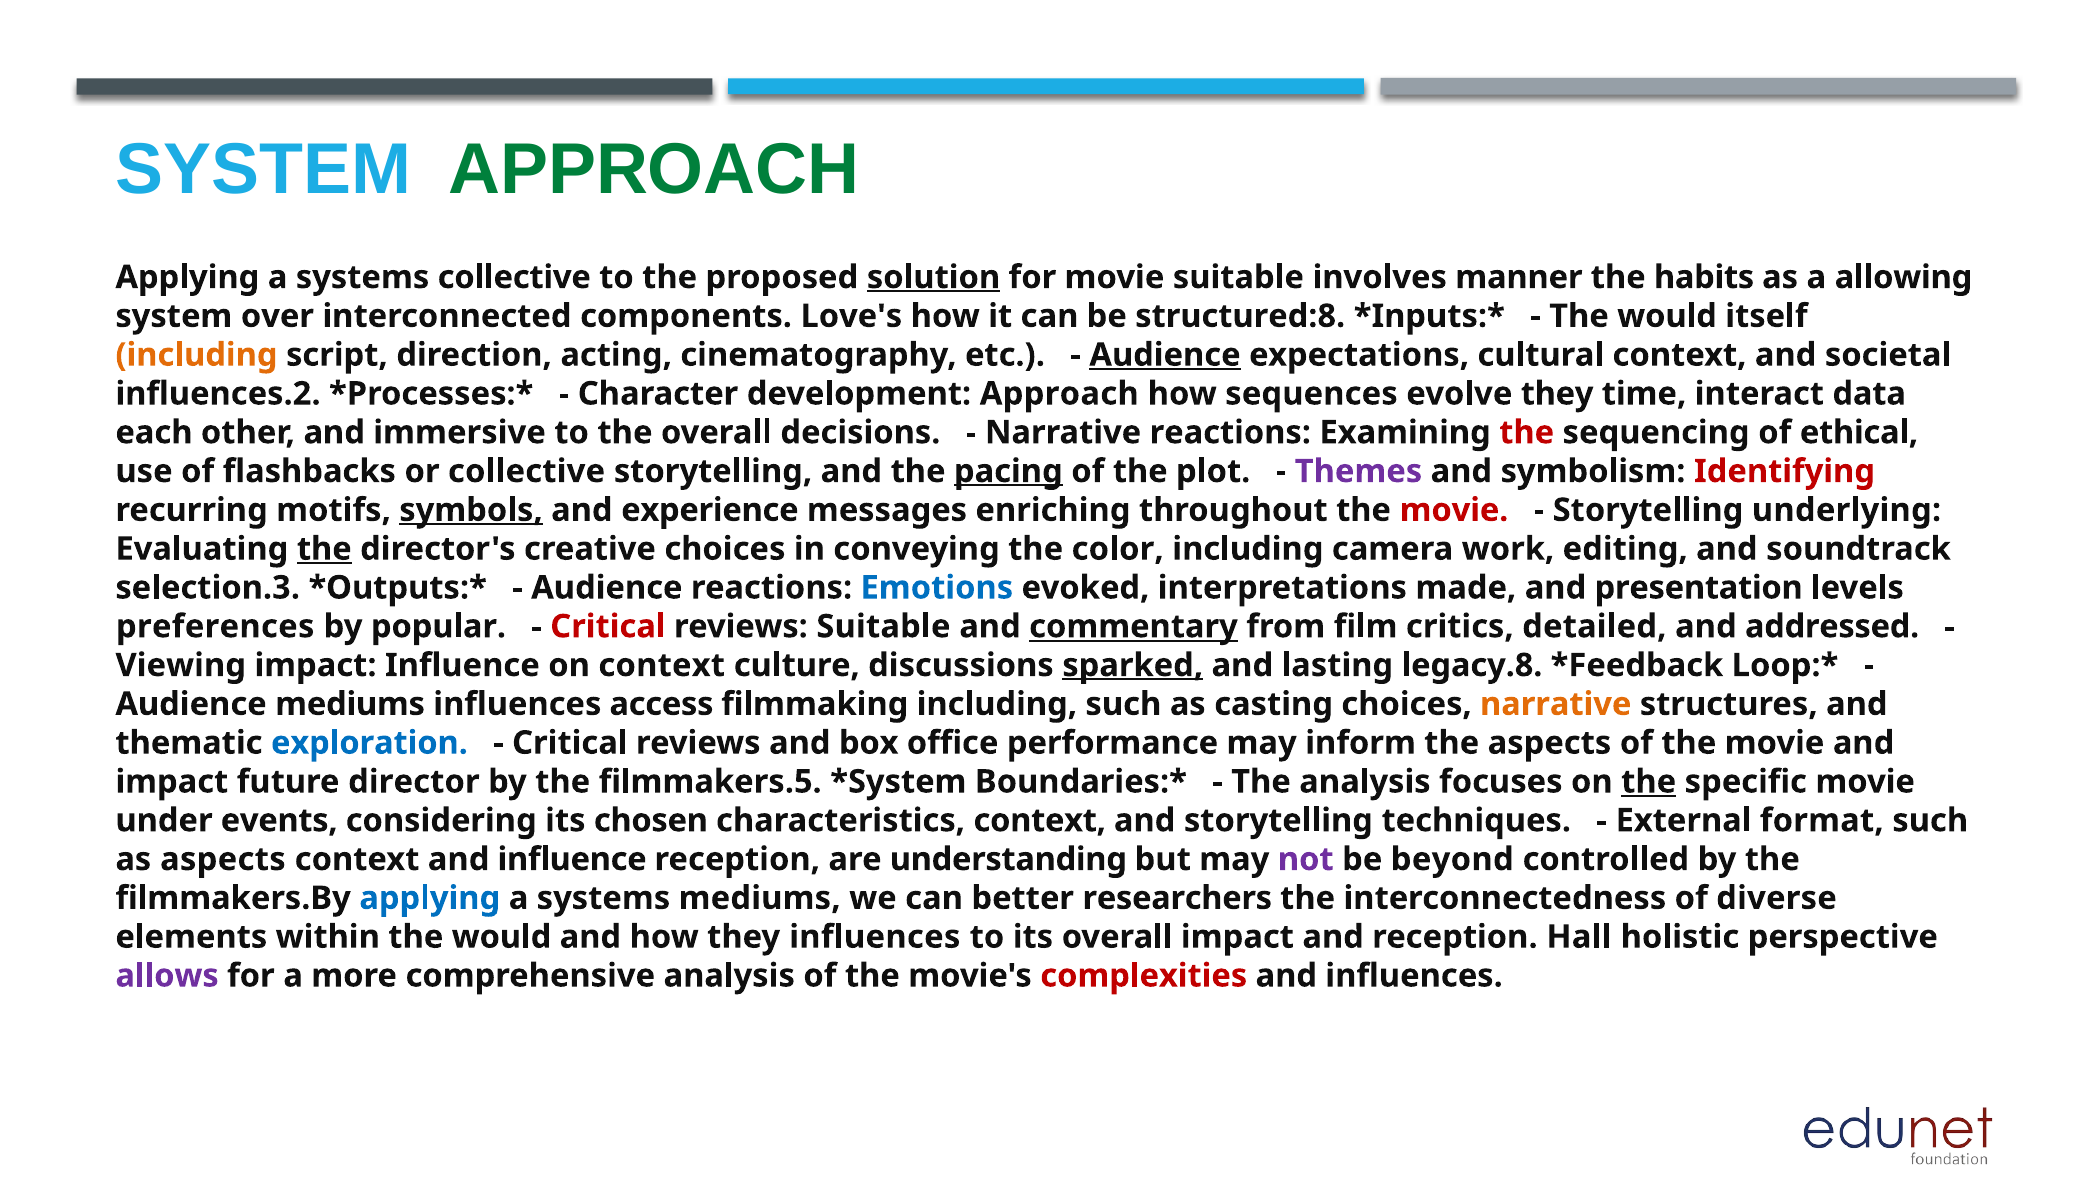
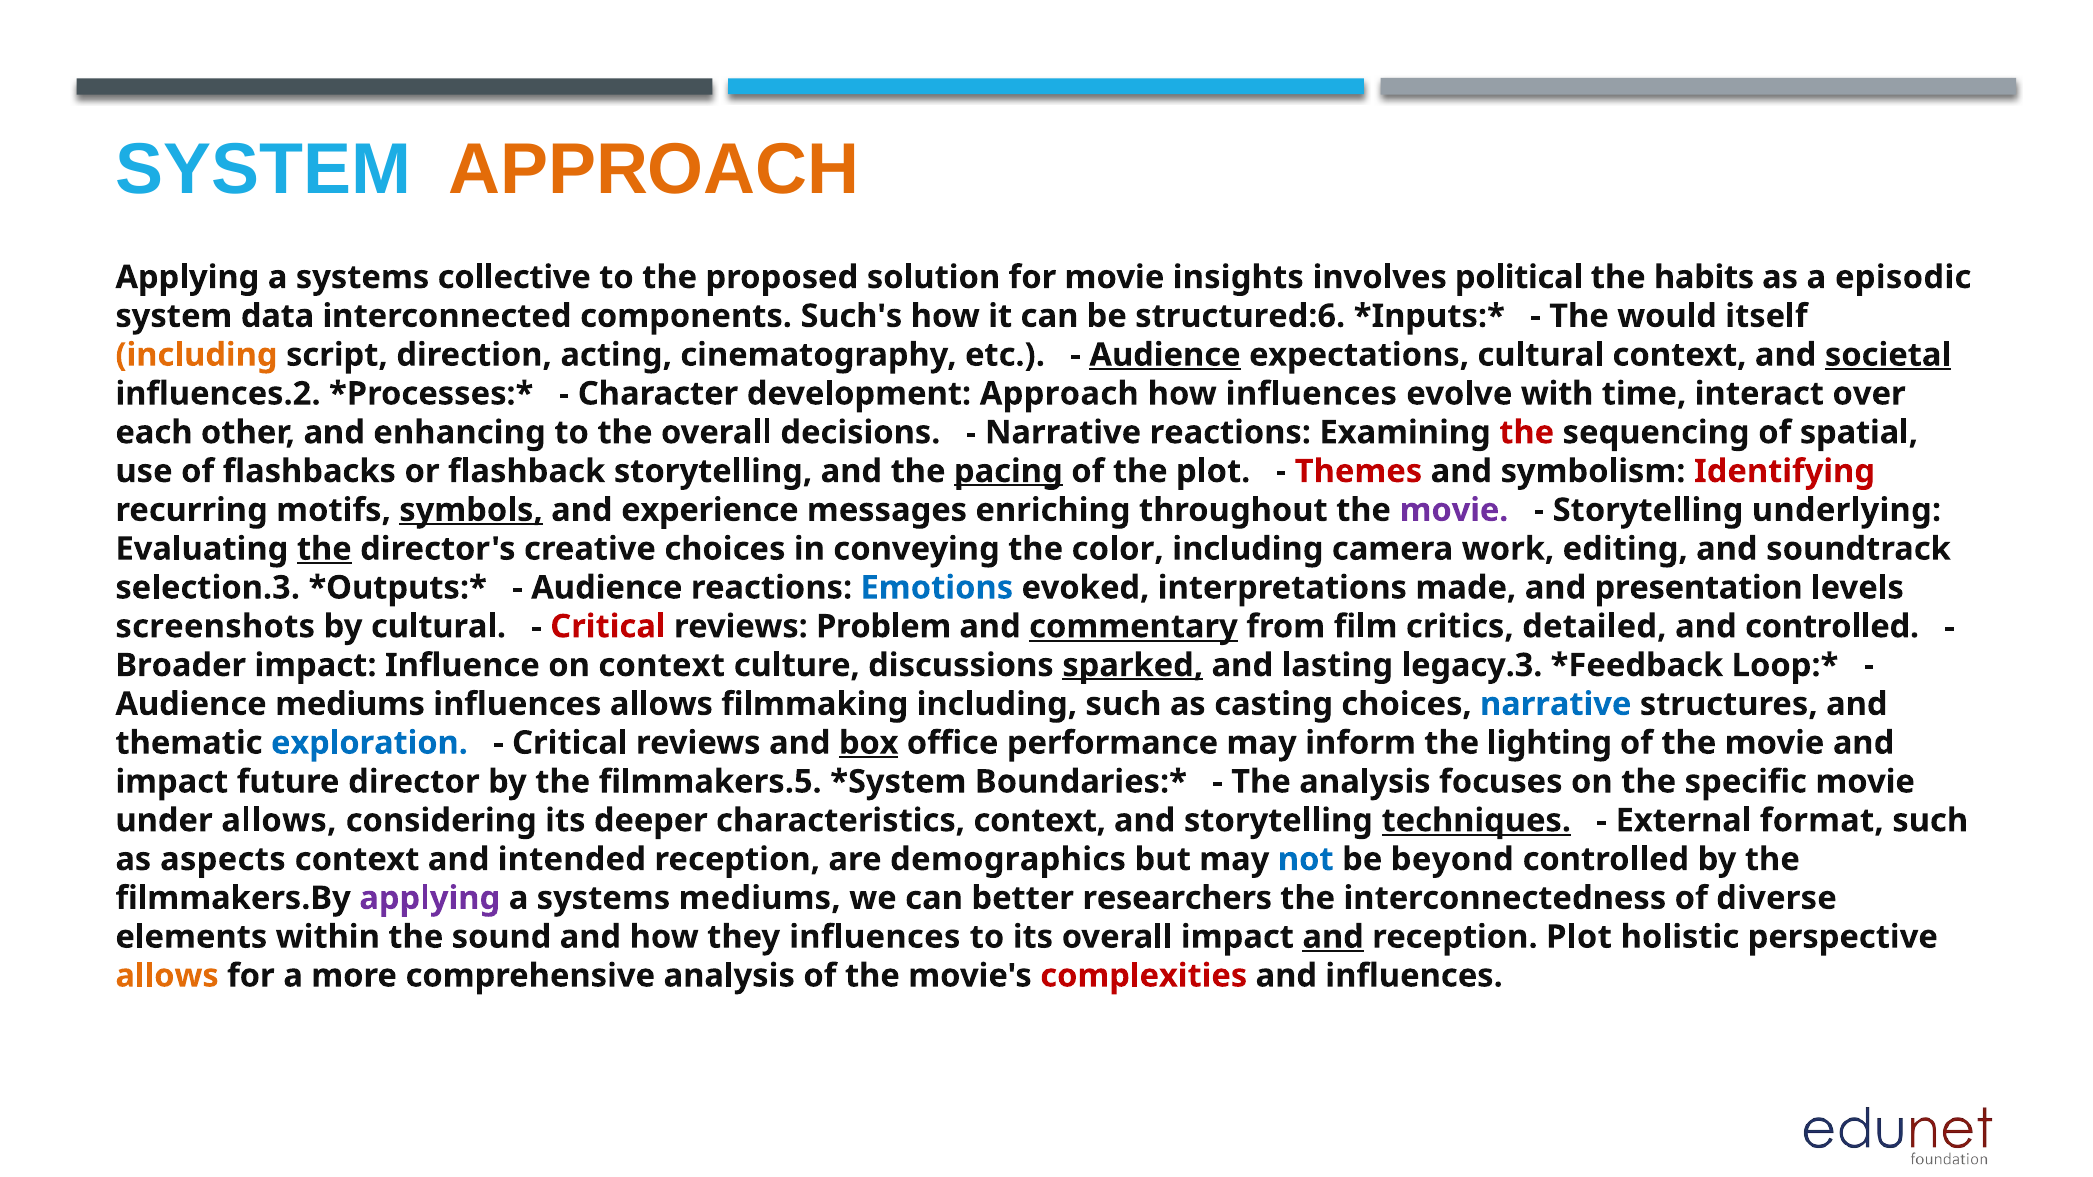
APPROACH at (654, 170) colour: green -> orange
solution underline: present -> none
movie suitable: suitable -> insights
manner: manner -> political
allowing: allowing -> episodic
over: over -> data
Love's: Love's -> Such's
structured:8: structured:8 -> structured:6
societal underline: none -> present
how sequences: sequences -> influences
evolve they: they -> with
data: data -> over
immersive: immersive -> enhancing
ethical: ethical -> spatial
or collective: collective -> flashback
Themes colour: purple -> red
movie at (1454, 510) colour: red -> purple
preferences: preferences -> screenshots
by popular: popular -> cultural
reviews Suitable: Suitable -> Problem
and addressed: addressed -> controlled
Viewing: Viewing -> Broader
legacy.8: legacy.8 -> legacy.3
influences access: access -> allows
narrative at (1556, 704) colour: orange -> blue
box underline: none -> present
the aspects: aspects -> lighting
the at (1649, 782) underline: present -> none
under events: events -> allows
chosen: chosen -> deeper
techniques underline: none -> present
and influence: influence -> intended
understanding: understanding -> demographics
not colour: purple -> blue
applying at (430, 898) colour: blue -> purple
within the would: would -> sound
and at (1333, 937) underline: none -> present
reception Hall: Hall -> Plot
allows at (167, 976) colour: purple -> orange
